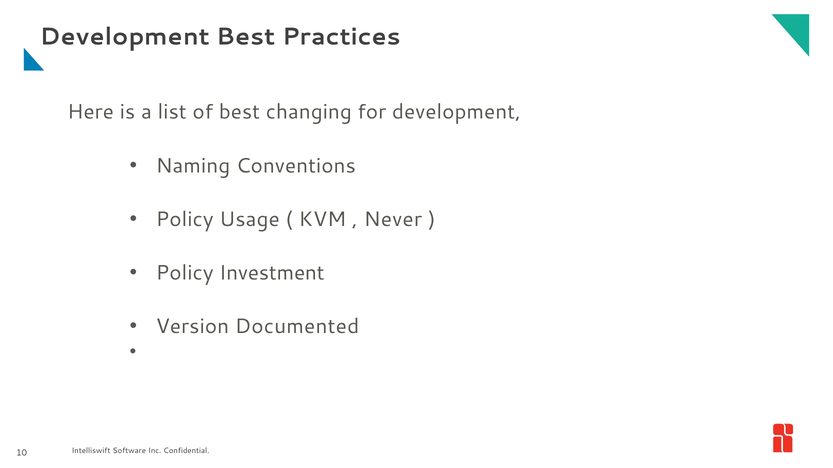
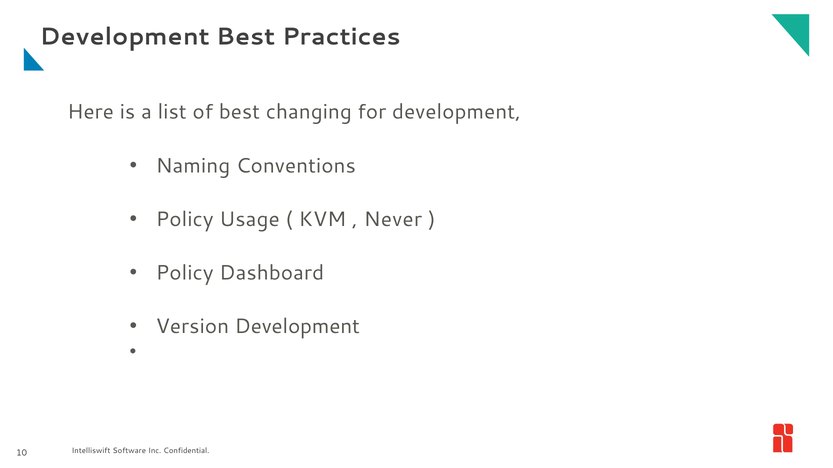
Investment: Investment -> Dashboard
Version Documented: Documented -> Development
